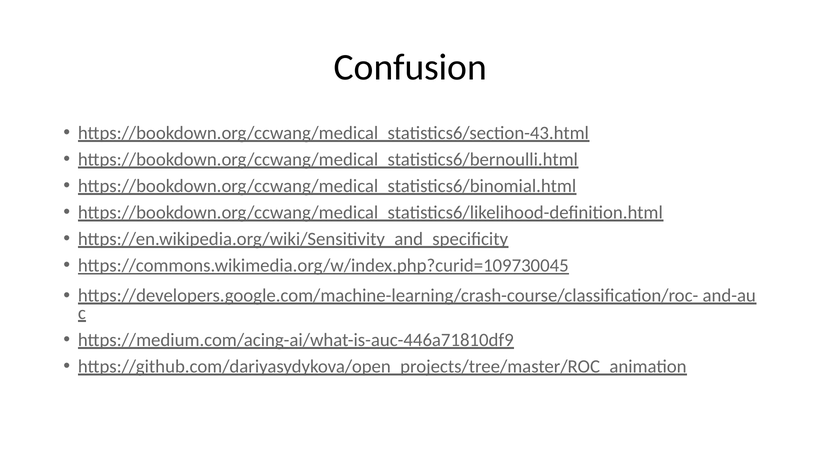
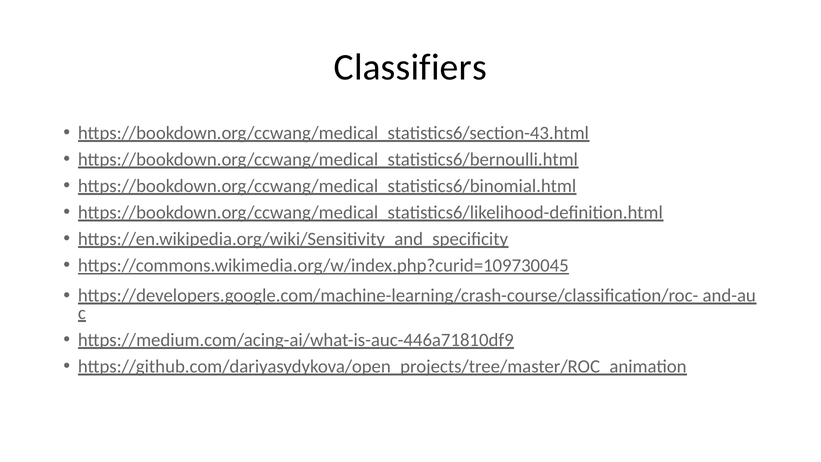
Confusion: Confusion -> Classifiers
